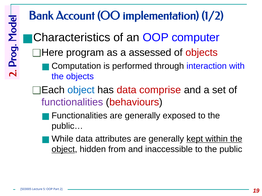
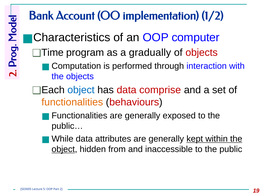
Here: Here -> Time
assessed: assessed -> gradually
functionalities colour: purple -> orange
